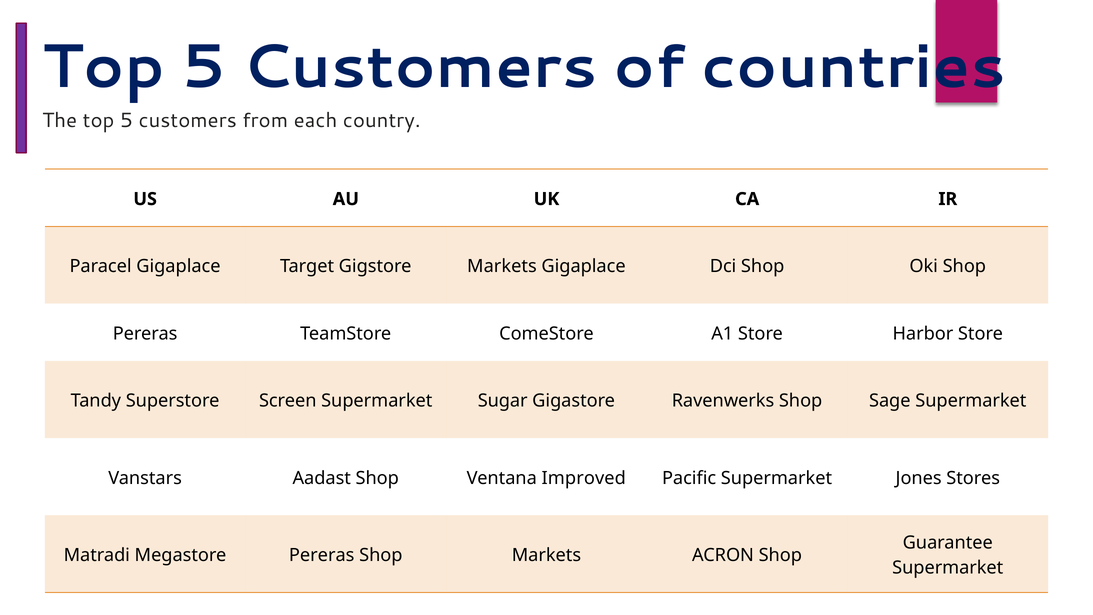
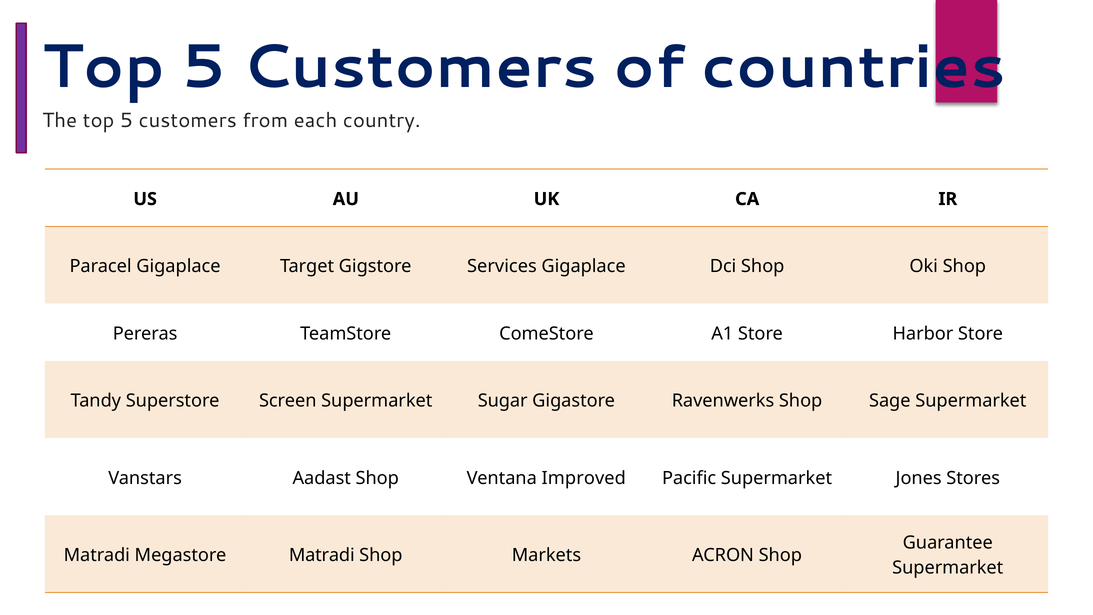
Gigstore Markets: Markets -> Services
Megastore Pereras: Pereras -> Matradi
